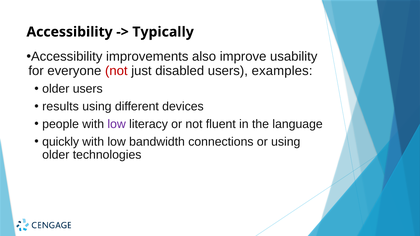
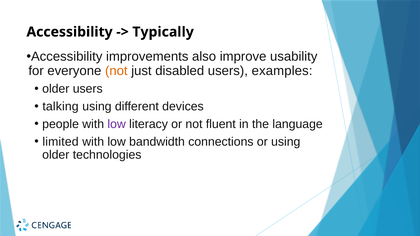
not at (116, 71) colour: red -> orange
results: results -> talking
quickly: quickly -> limited
